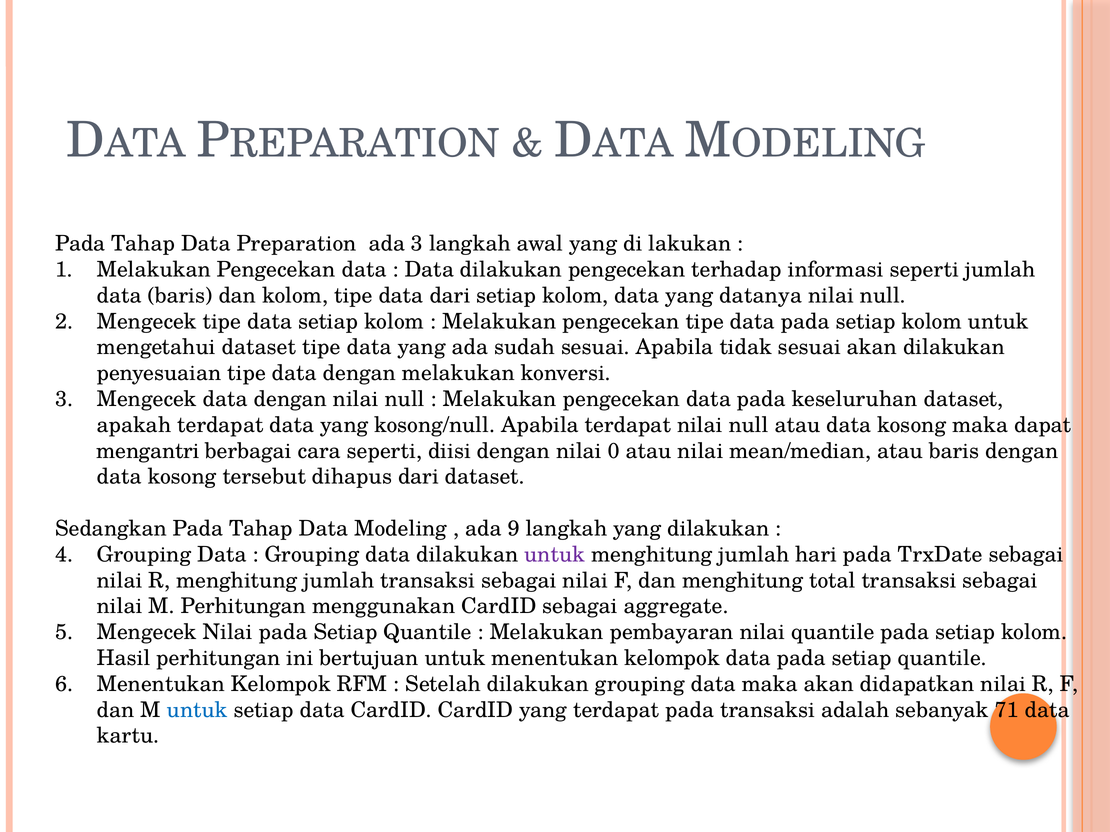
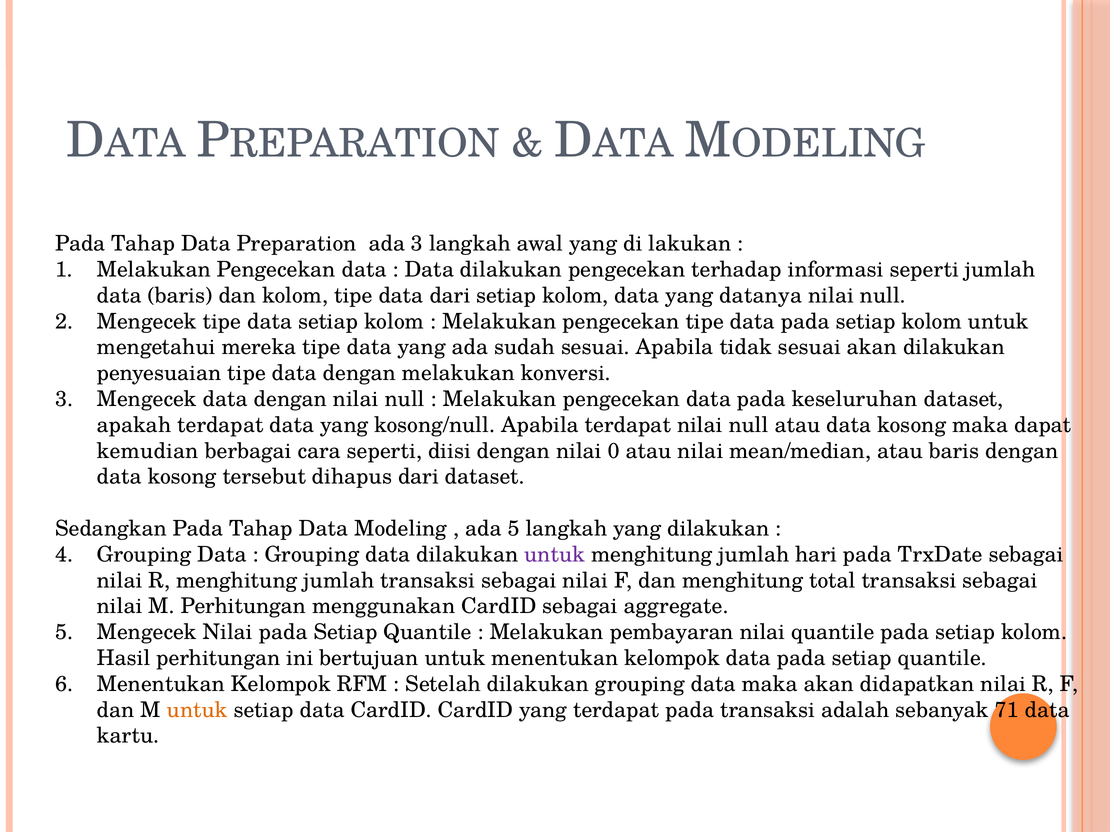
mengetahui dataset: dataset -> mereka
mengantri: mengantri -> kemudian
ada 9: 9 -> 5
untuk at (197, 710) colour: blue -> orange
